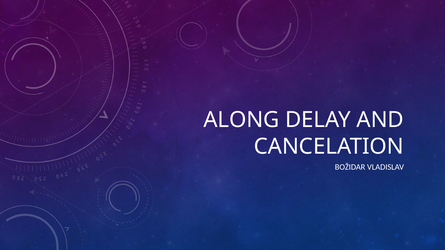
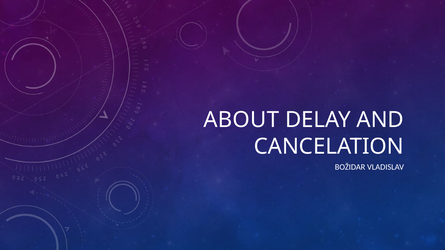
ALONG: ALONG -> ABOUT
